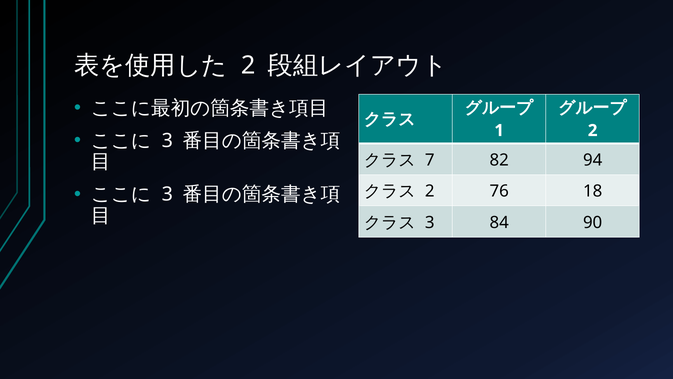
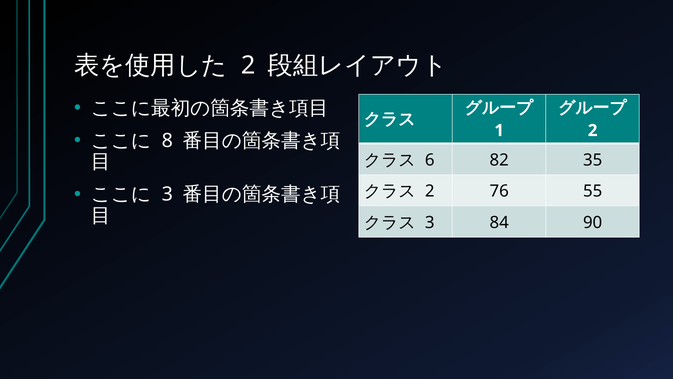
3 at (167, 141): 3 -> 8
7: 7 -> 6
94: 94 -> 35
18: 18 -> 55
